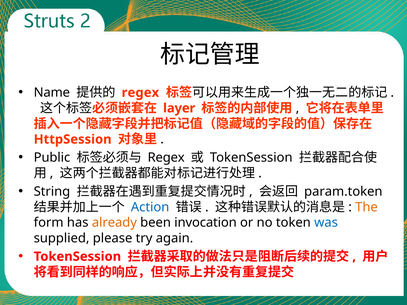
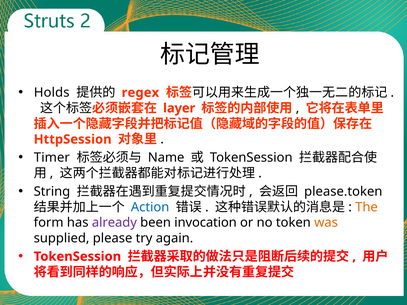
Name: Name -> Holds
Public: Public -> Timer
Regex at (166, 158): Regex -> Name
param.token: param.token -> please.token
already colour: orange -> purple
was colour: blue -> orange
